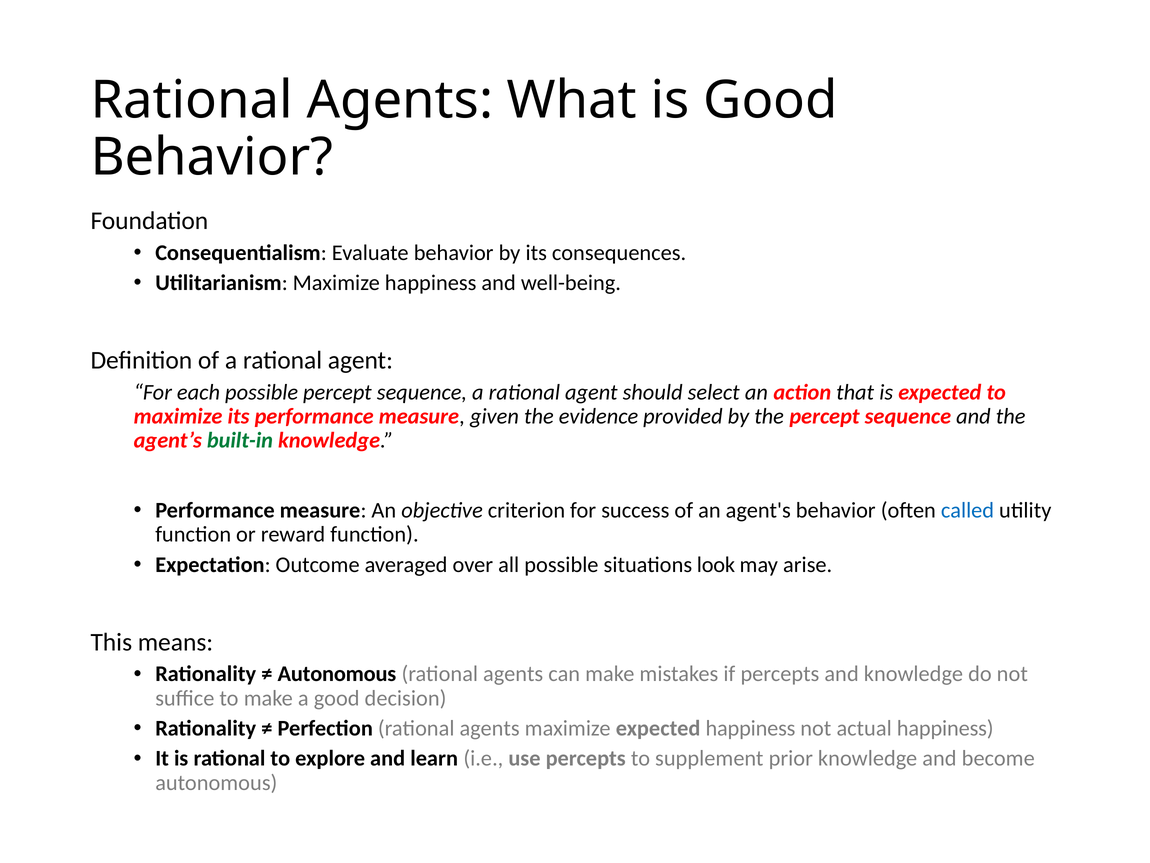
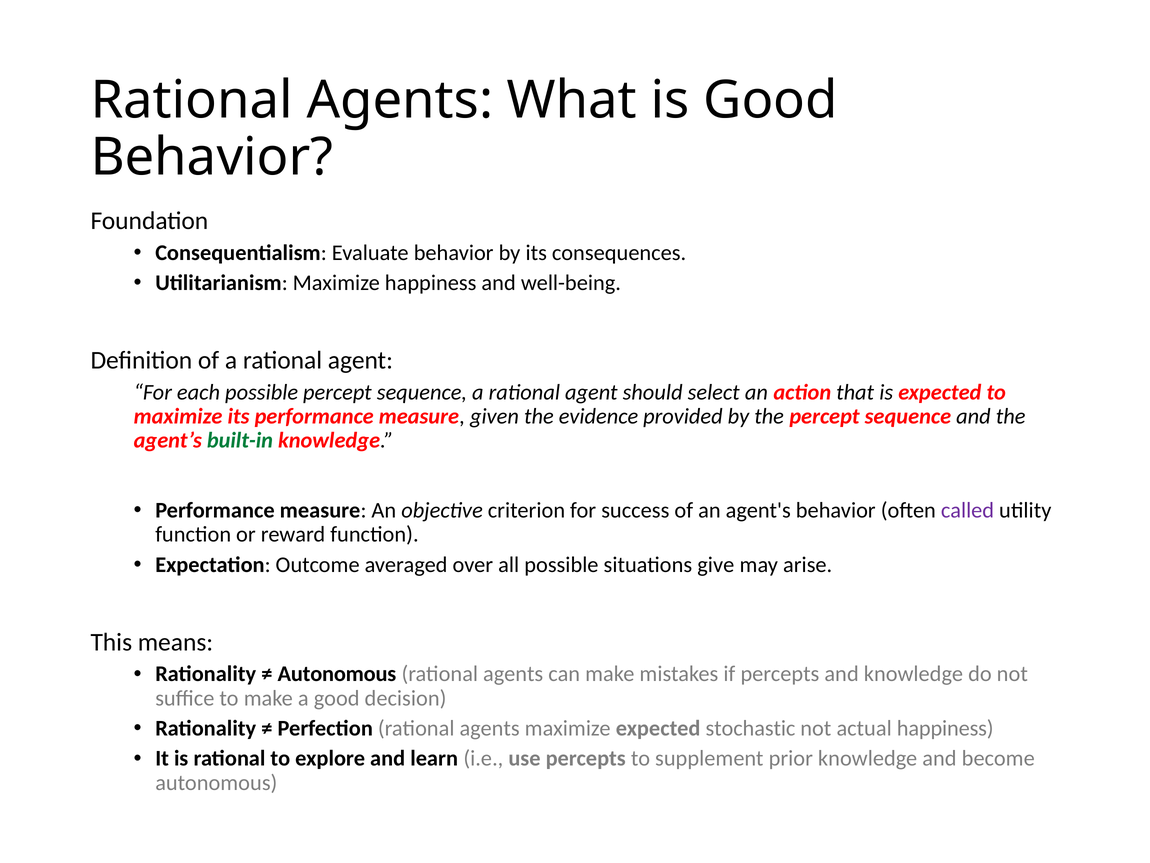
called colour: blue -> purple
look: look -> give
expected happiness: happiness -> stochastic
